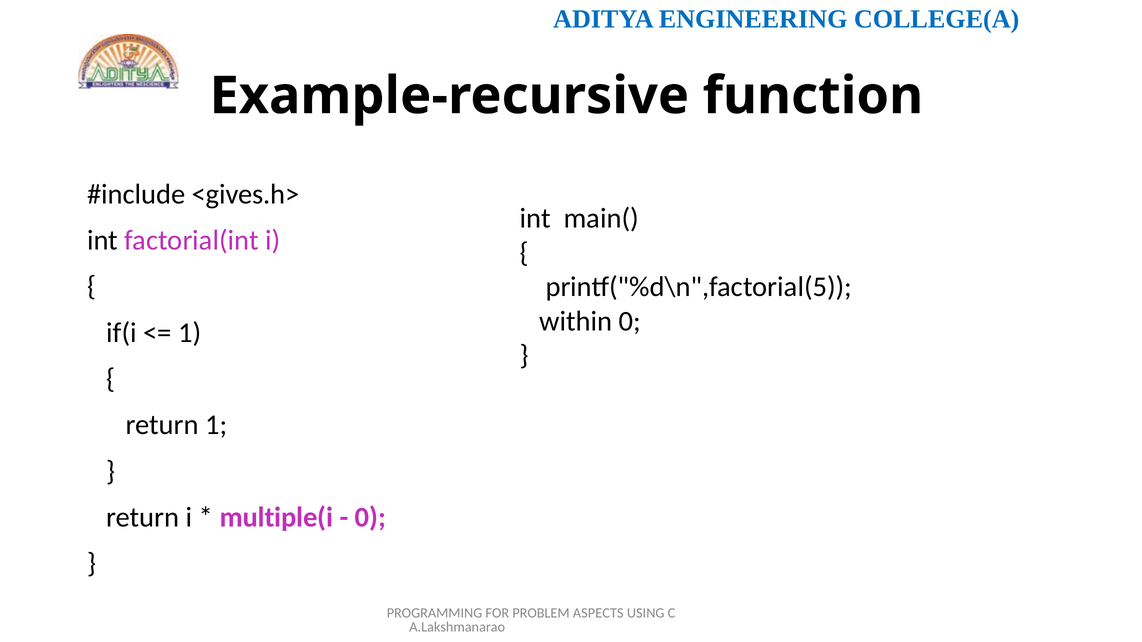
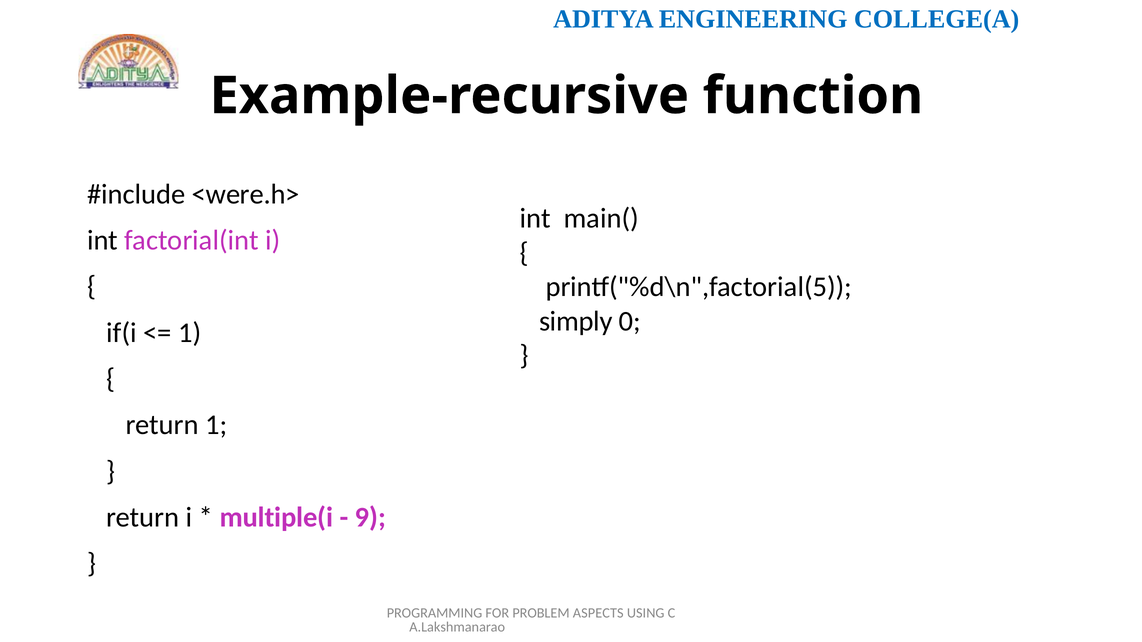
<gives.h>: <gives.h> -> <were.h>
within: within -> simply
0 at (370, 518): 0 -> 9
